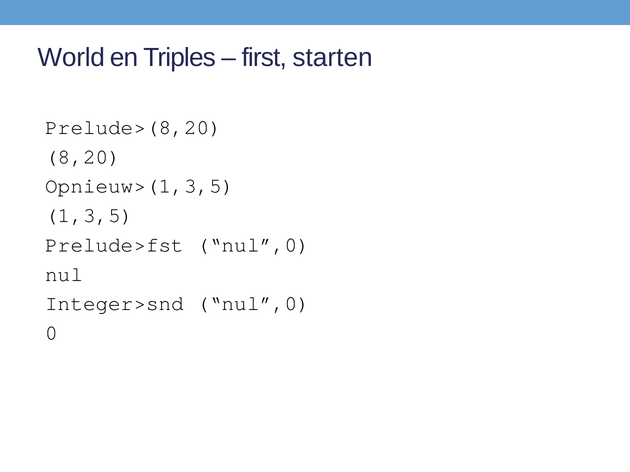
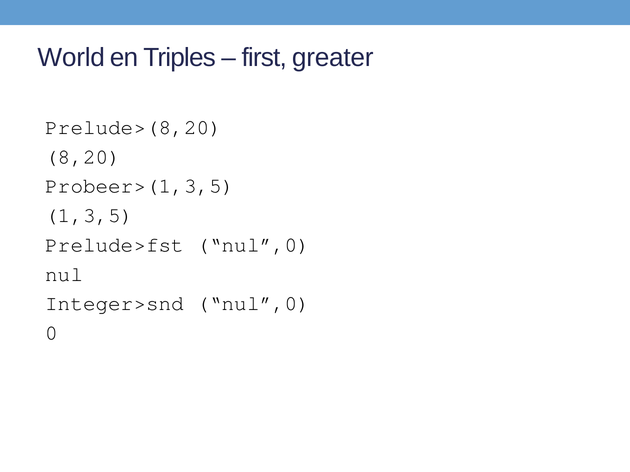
starten: starten -> greater
Opnieuw>(1,3,5: Opnieuw>(1,3,5 -> Probeer>(1,3,5
